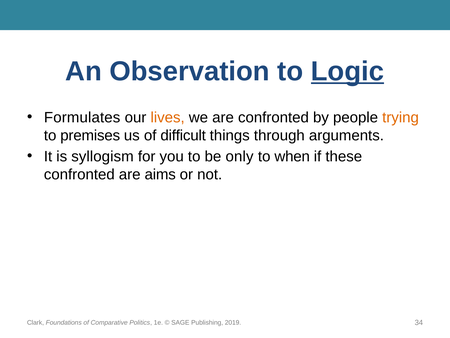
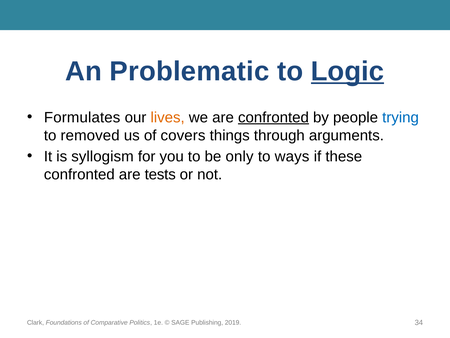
Observation: Observation -> Problematic
confronted at (273, 117) underline: none -> present
trying colour: orange -> blue
premises: premises -> removed
difficult: difficult -> covers
when: when -> ways
aims: aims -> tests
